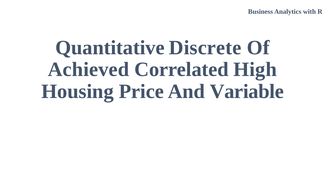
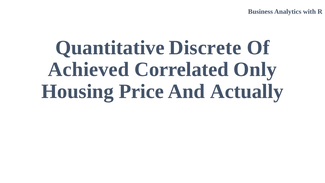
High: High -> Only
Variable: Variable -> Actually
